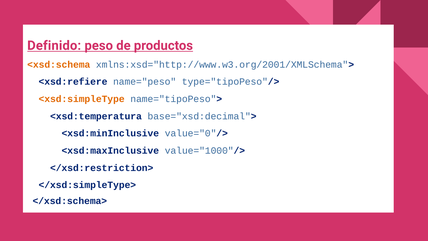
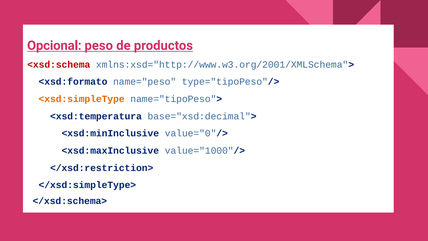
Definido: Definido -> Opcional
<xsd:schema colour: orange -> red
<xsd:refiere: <xsd:refiere -> <xsd:formato
